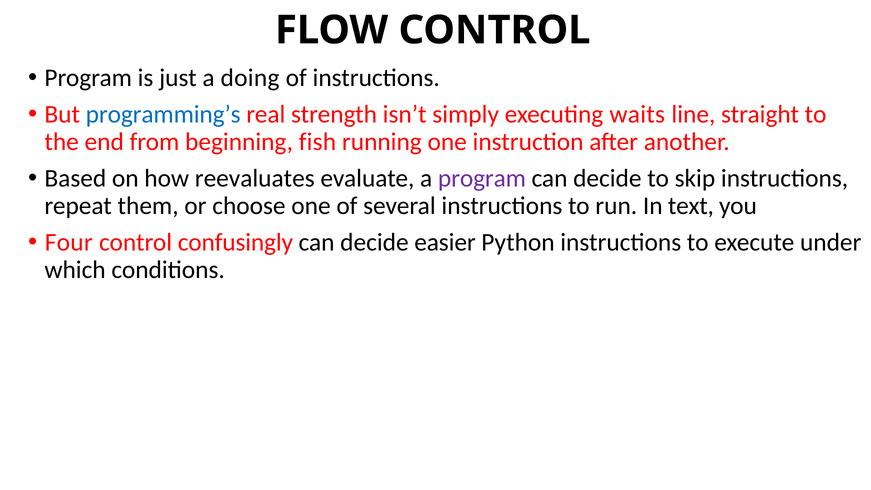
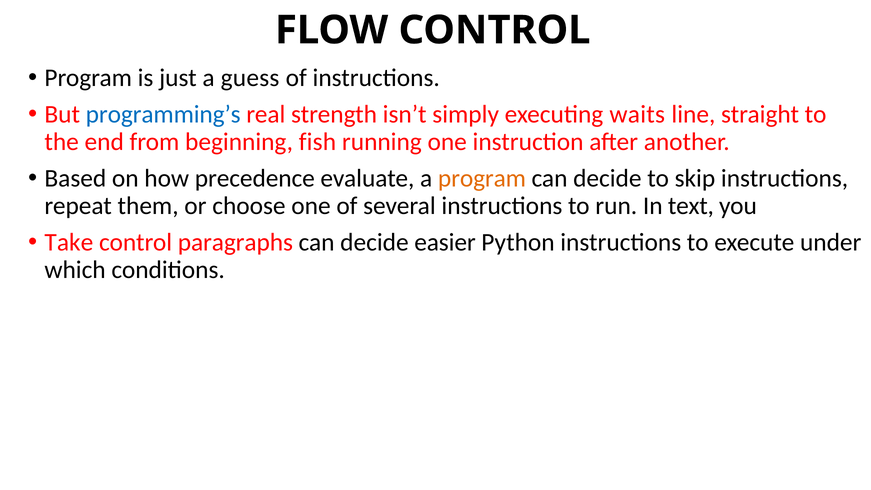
doing: doing -> guess
reevaluates: reevaluates -> precedence
program at (482, 178) colour: purple -> orange
Four: Four -> Take
confusingly: confusingly -> paragraphs
